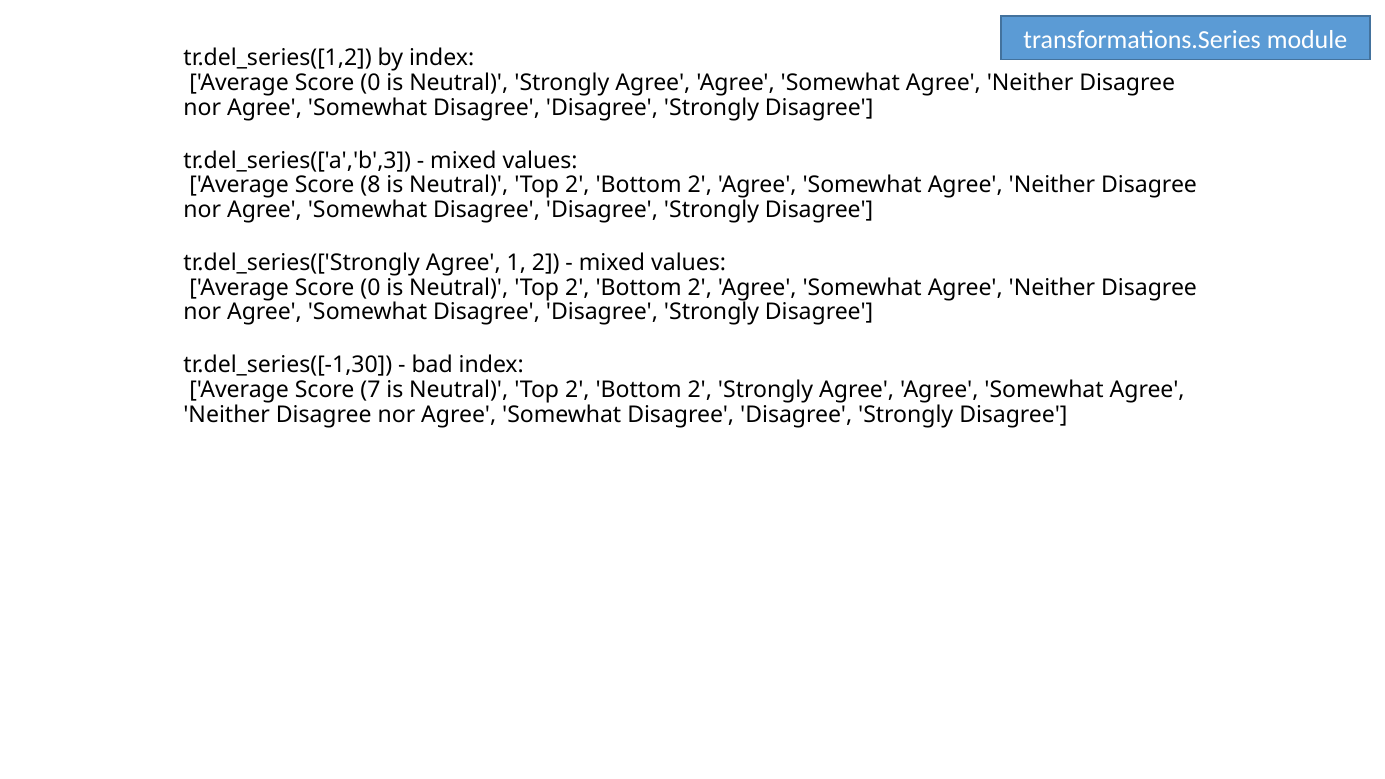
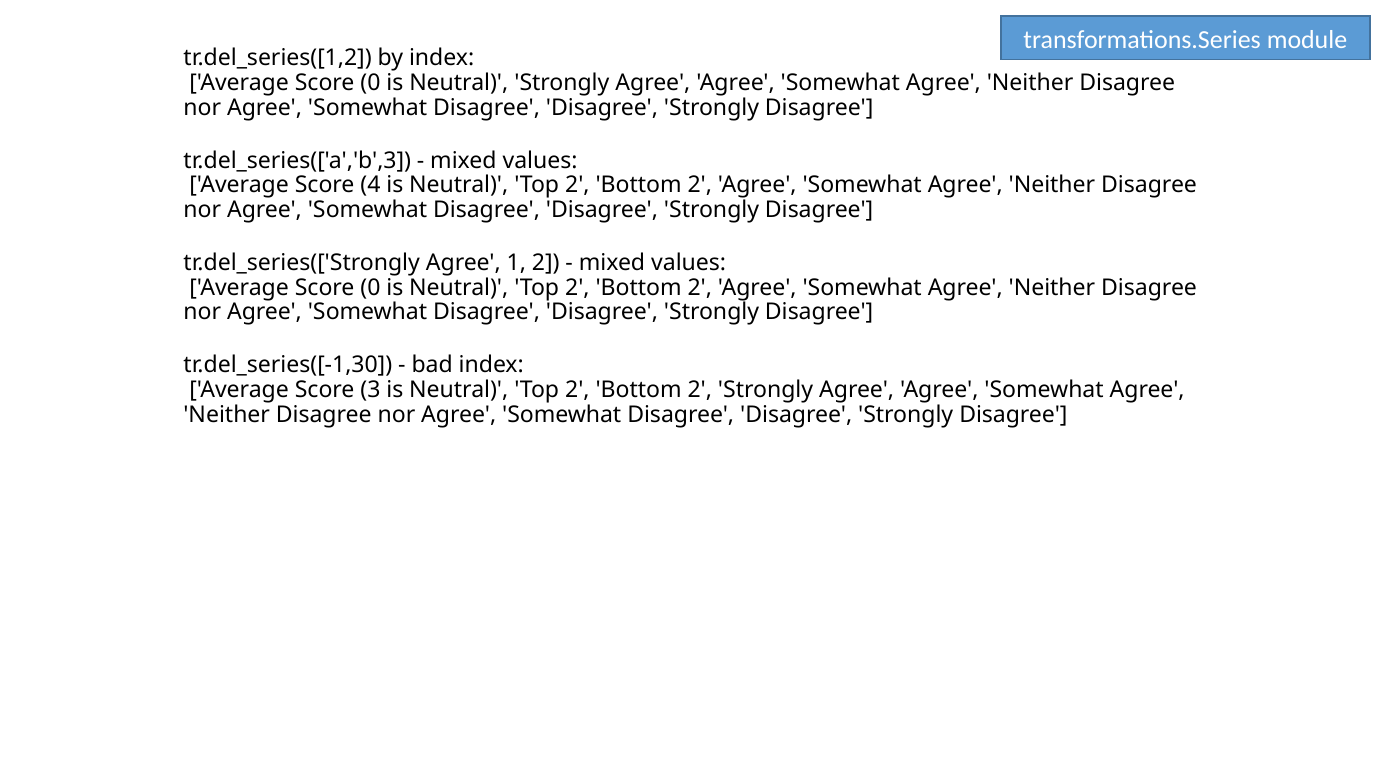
8: 8 -> 4
7: 7 -> 3
